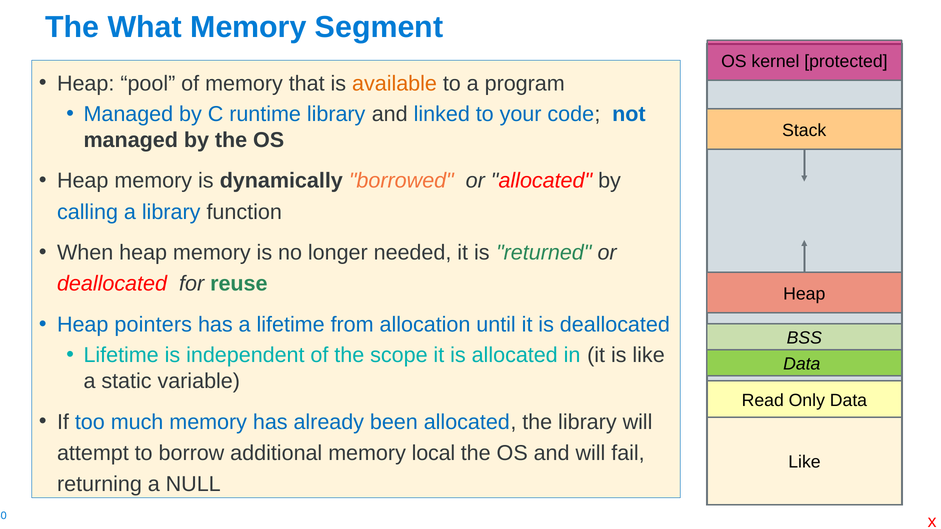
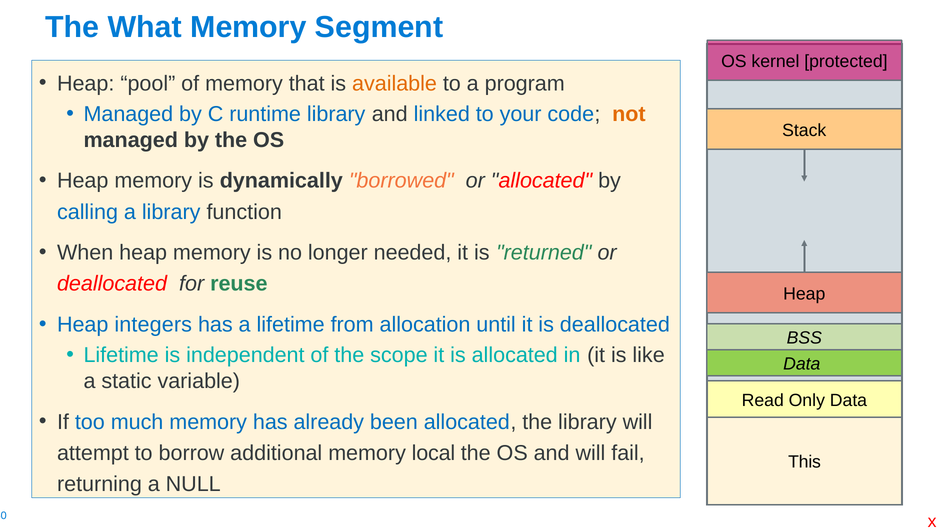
not colour: blue -> orange
pointers: pointers -> integers
Like at (804, 462): Like -> This
